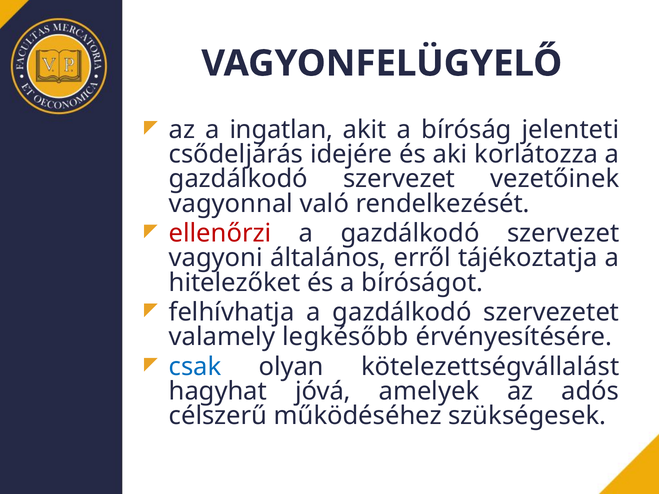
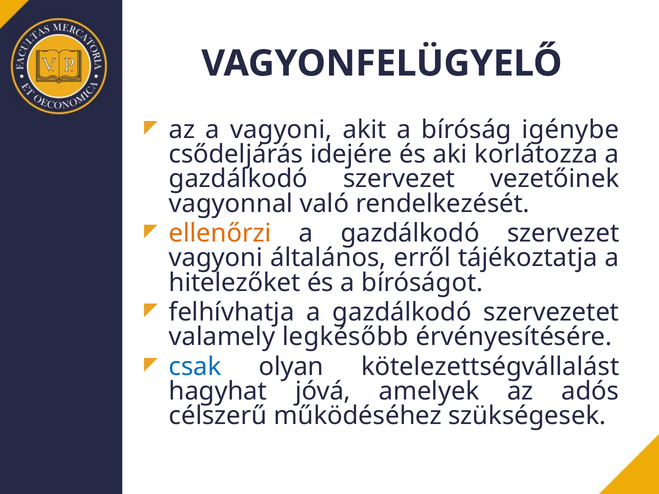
a ingatlan: ingatlan -> vagyoni
jelenteti: jelenteti -> igénybe
ellenőrzi colour: red -> orange
